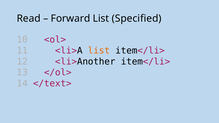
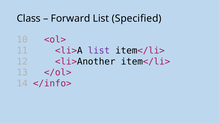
Read: Read -> Class
list at (99, 51) colour: orange -> purple
</text>: </text> -> </info>
